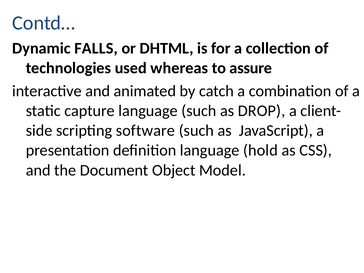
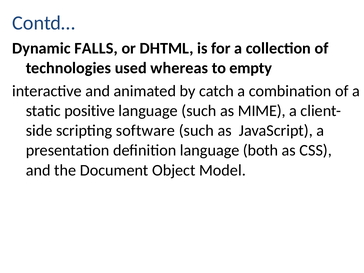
assure: assure -> empty
capture: capture -> positive
DROP: DROP -> MIME
hold: hold -> both
